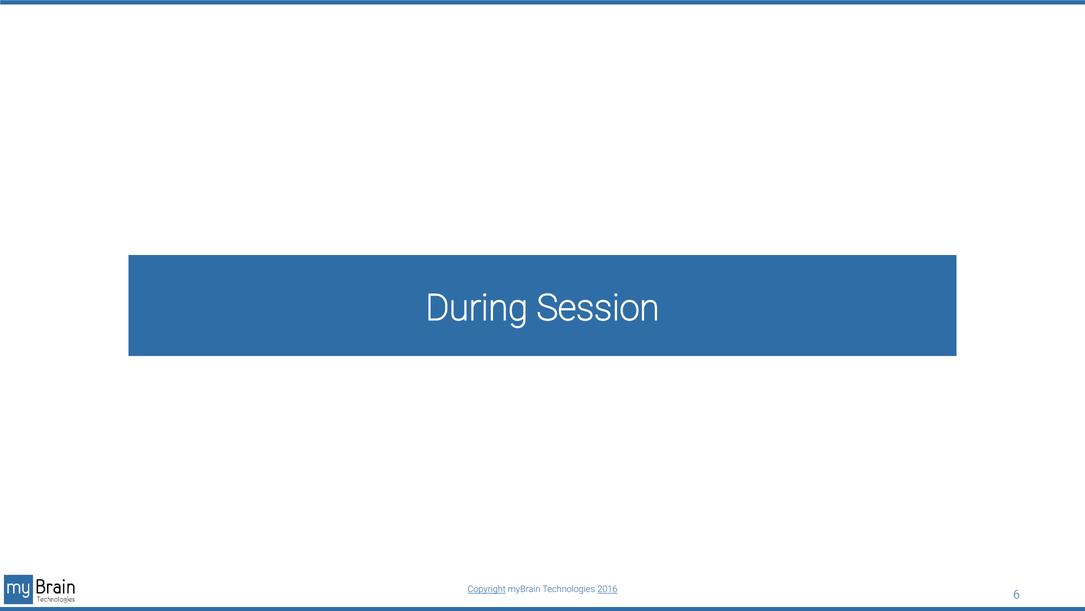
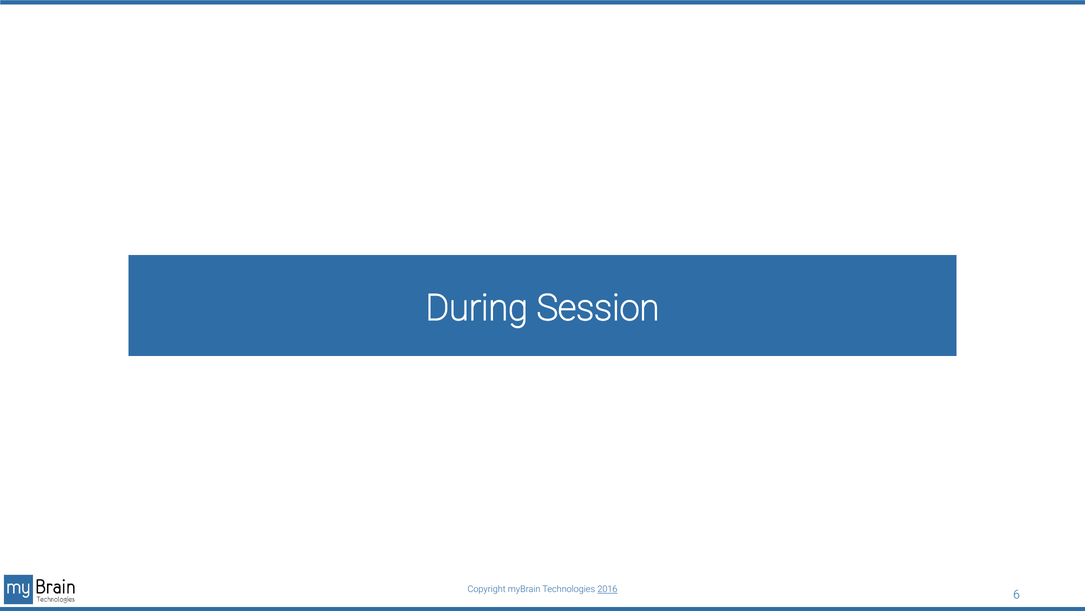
Copyright underline: present -> none
